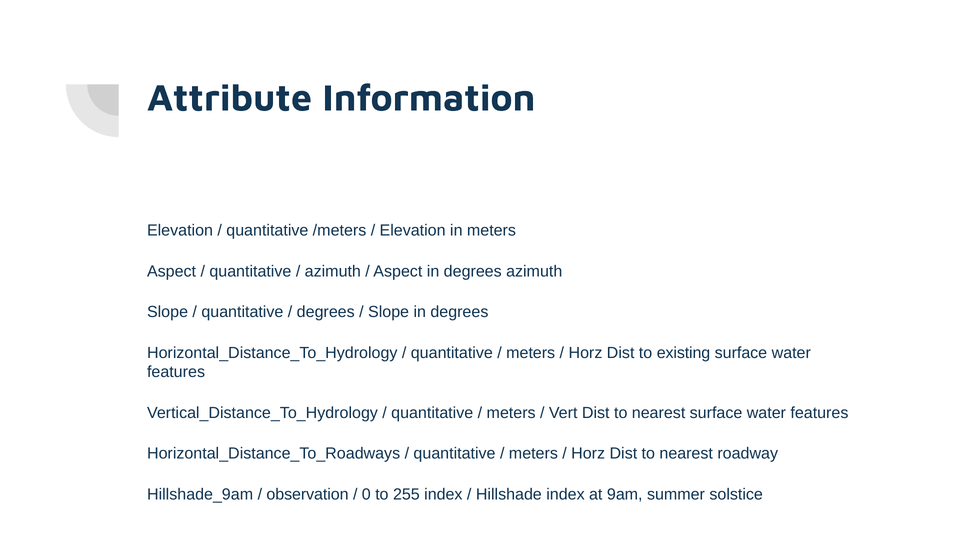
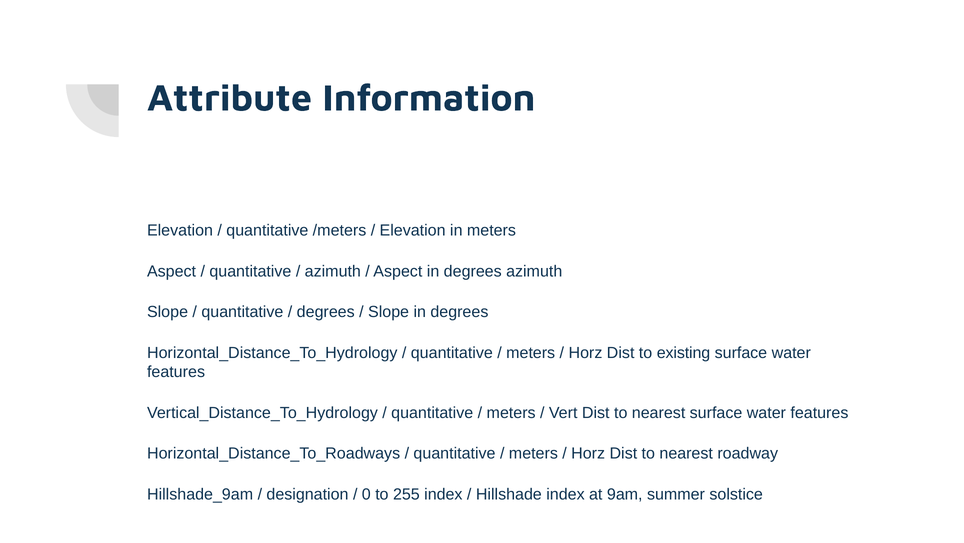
observation: observation -> designation
